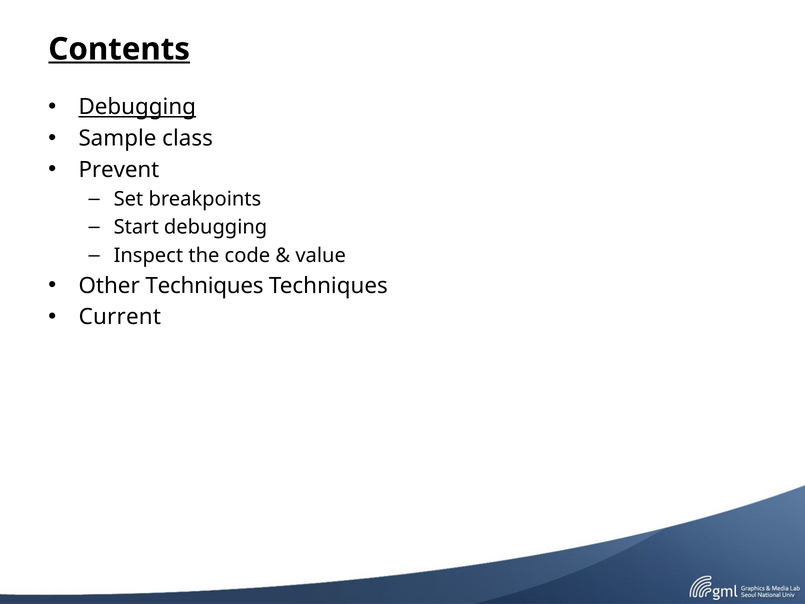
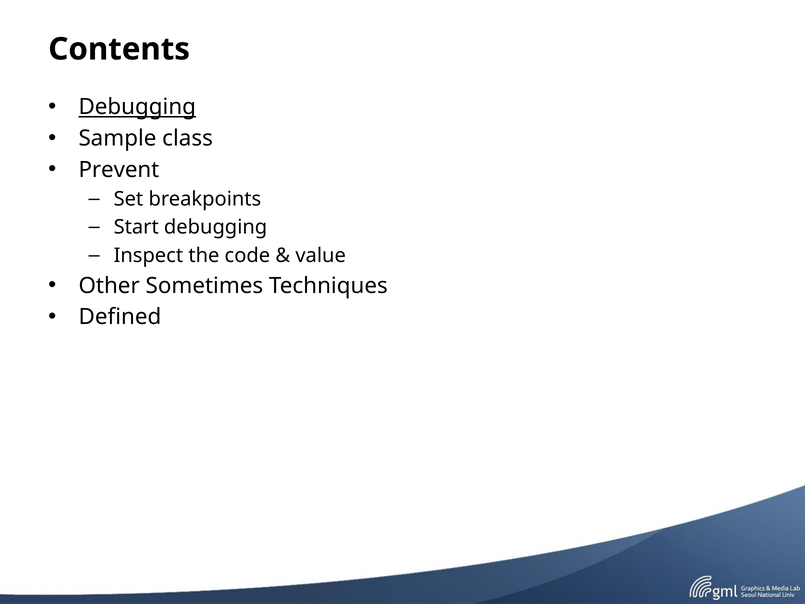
Contents underline: present -> none
Other Techniques: Techniques -> Sometimes
Current: Current -> Defined
